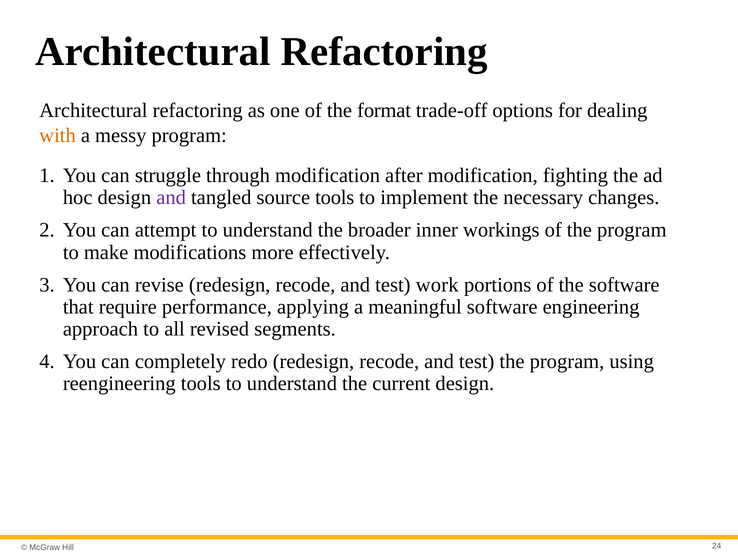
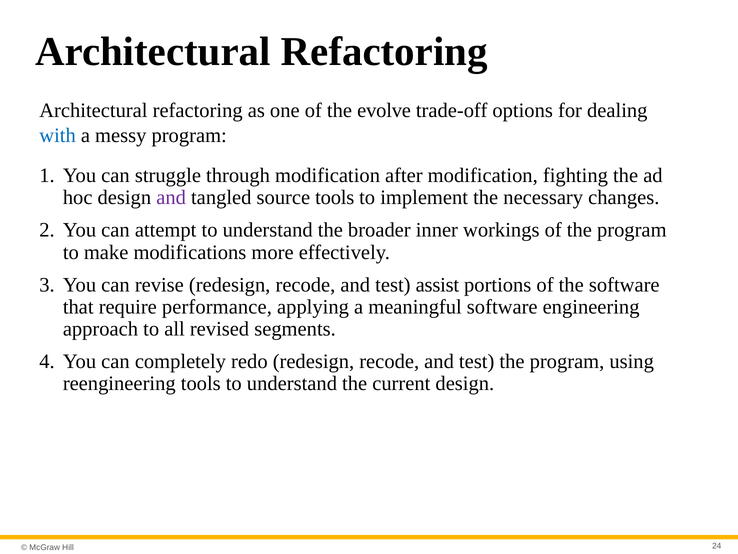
format: format -> evolve
with colour: orange -> blue
work: work -> assist
